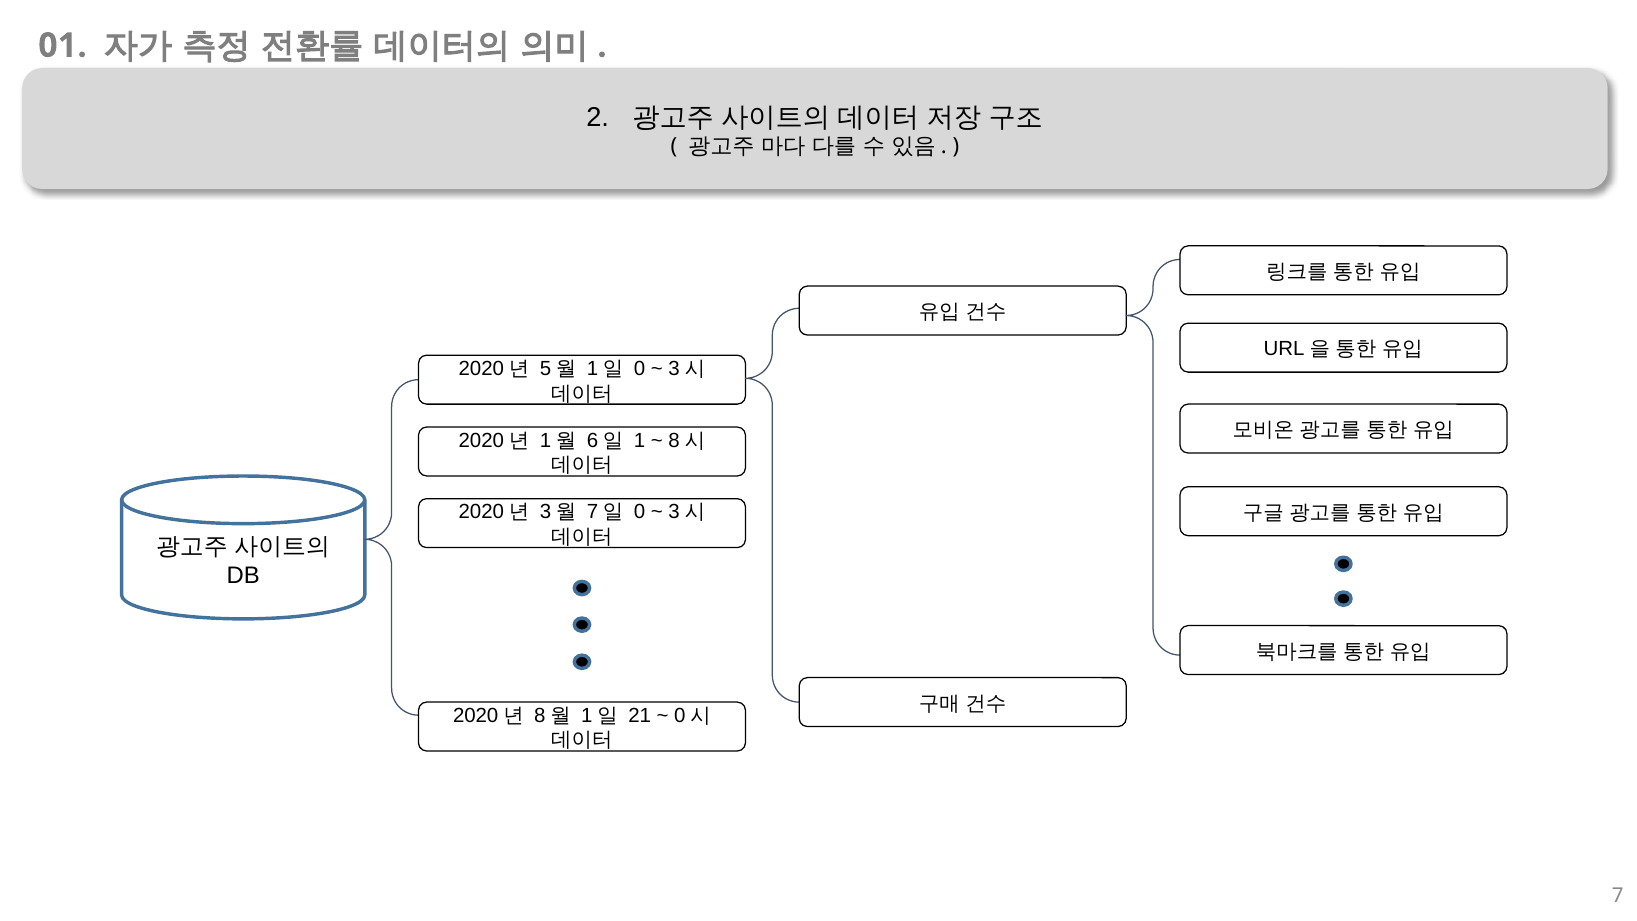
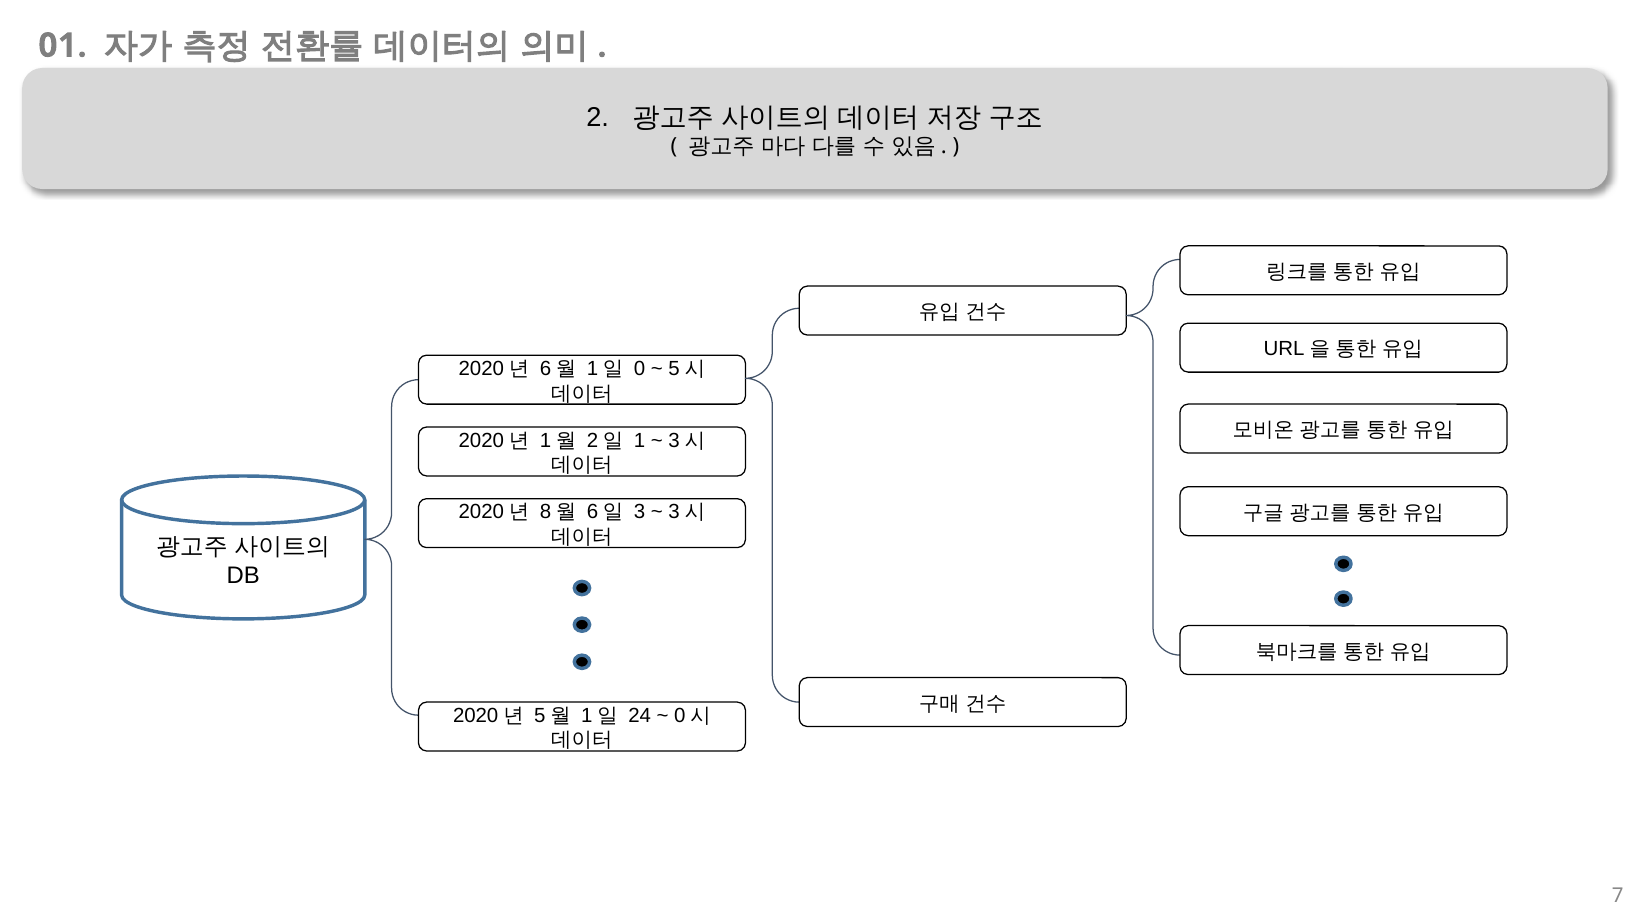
5 at (546, 369): 5 -> 6
3 at (674, 369): 3 -> 5
6 at (593, 441): 6 -> 2
8 at (674, 441): 8 -> 3
3 at (546, 512): 3 -> 8
7 at (593, 512): 7 -> 6
0 at (640, 512): 0 -> 3
8 at (540, 715): 8 -> 5
21: 21 -> 24
